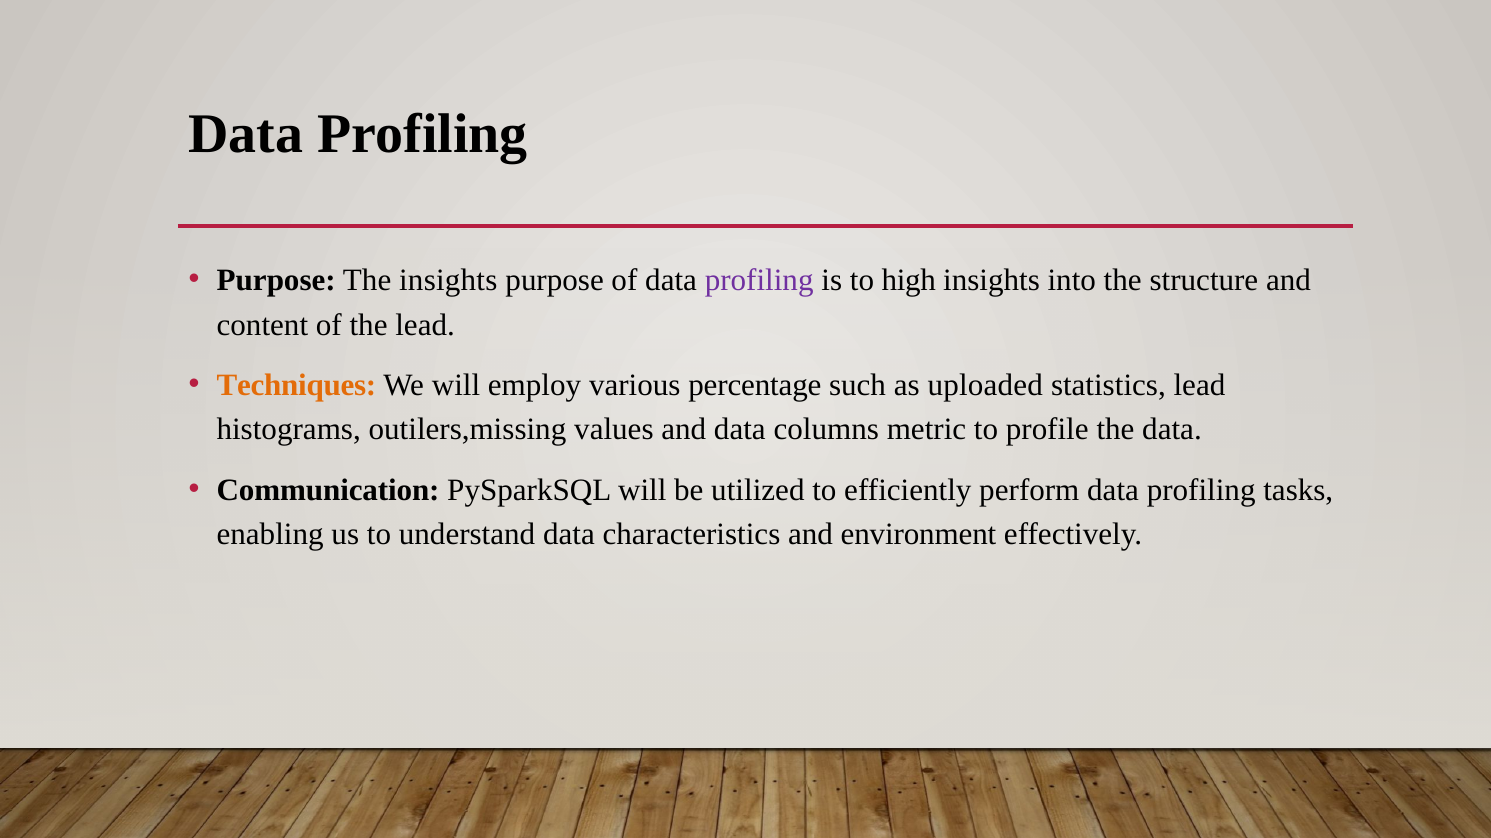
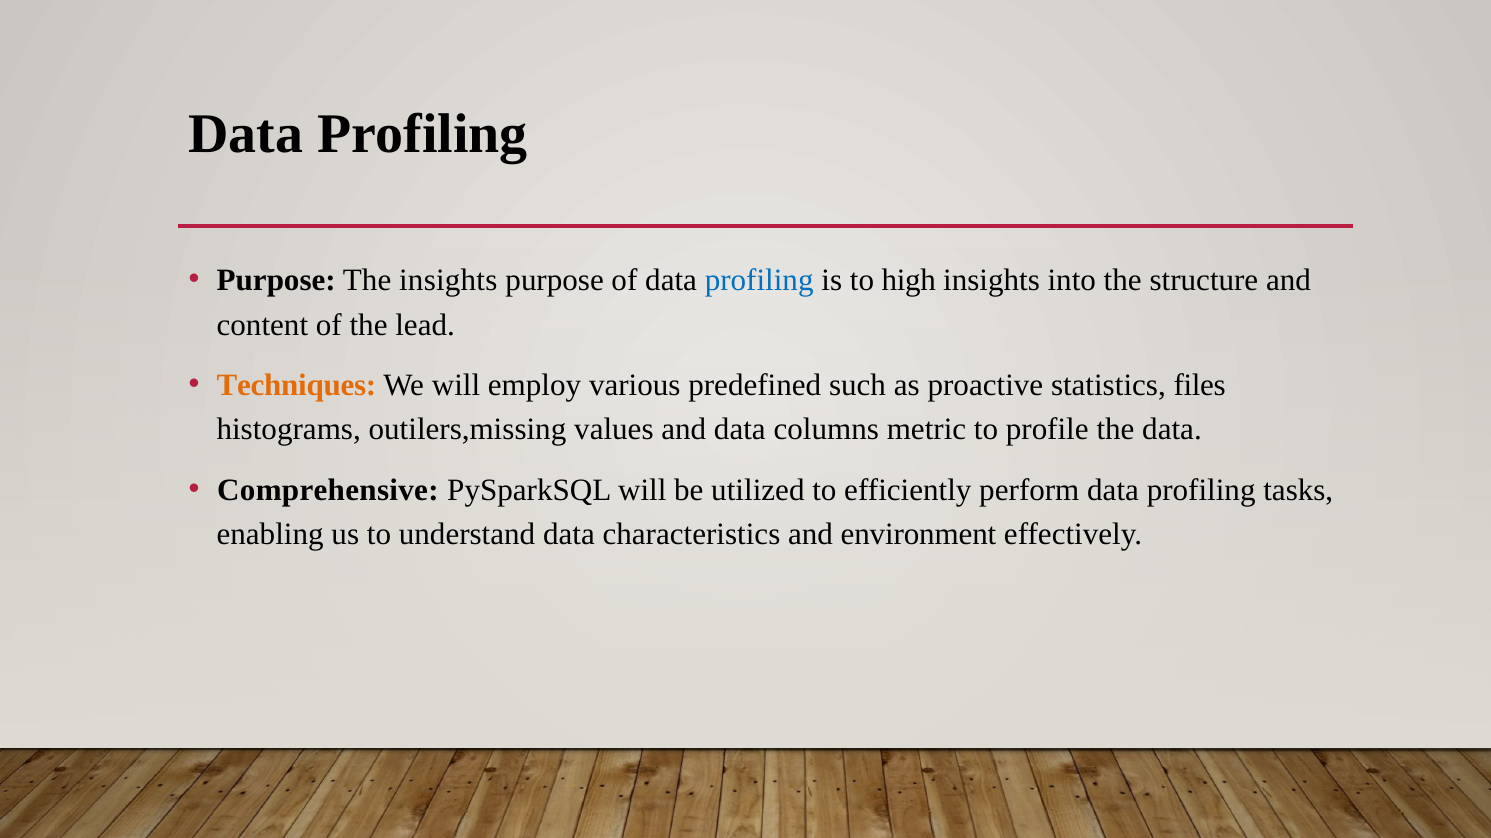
profiling at (759, 280) colour: purple -> blue
percentage: percentage -> predefined
uploaded: uploaded -> proactive
statistics lead: lead -> files
Communication: Communication -> Comprehensive
